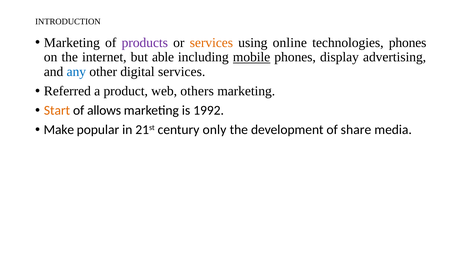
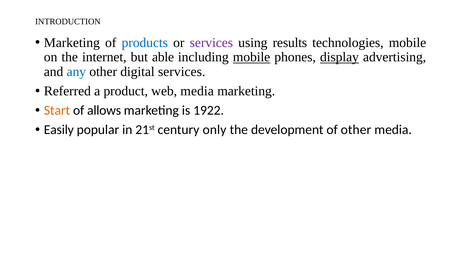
products colour: purple -> blue
services at (211, 43) colour: orange -> purple
online: online -> results
technologies phones: phones -> mobile
display underline: none -> present
web others: others -> media
1992: 1992 -> 1922
Make: Make -> Easily
of share: share -> other
